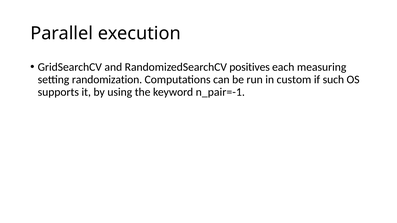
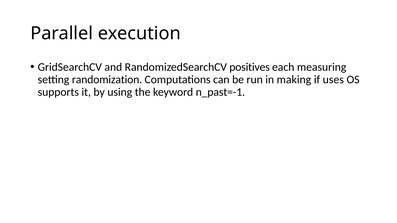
custom: custom -> making
such: such -> uses
n_pair=-1: n_pair=-1 -> n_past=-1
